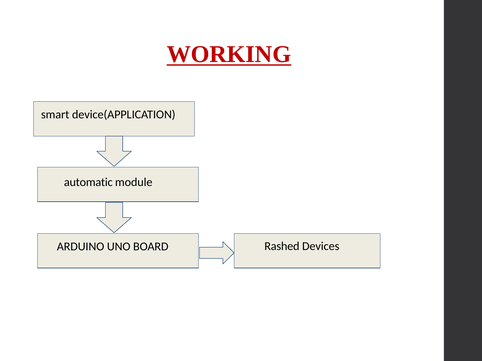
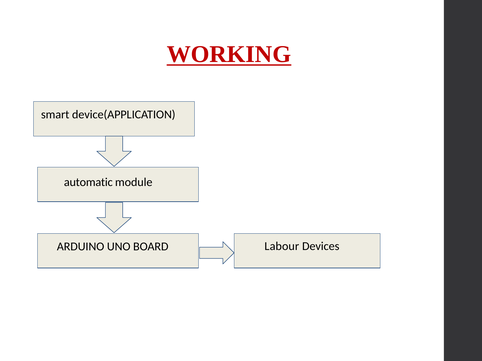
Rashed: Rashed -> Labour
